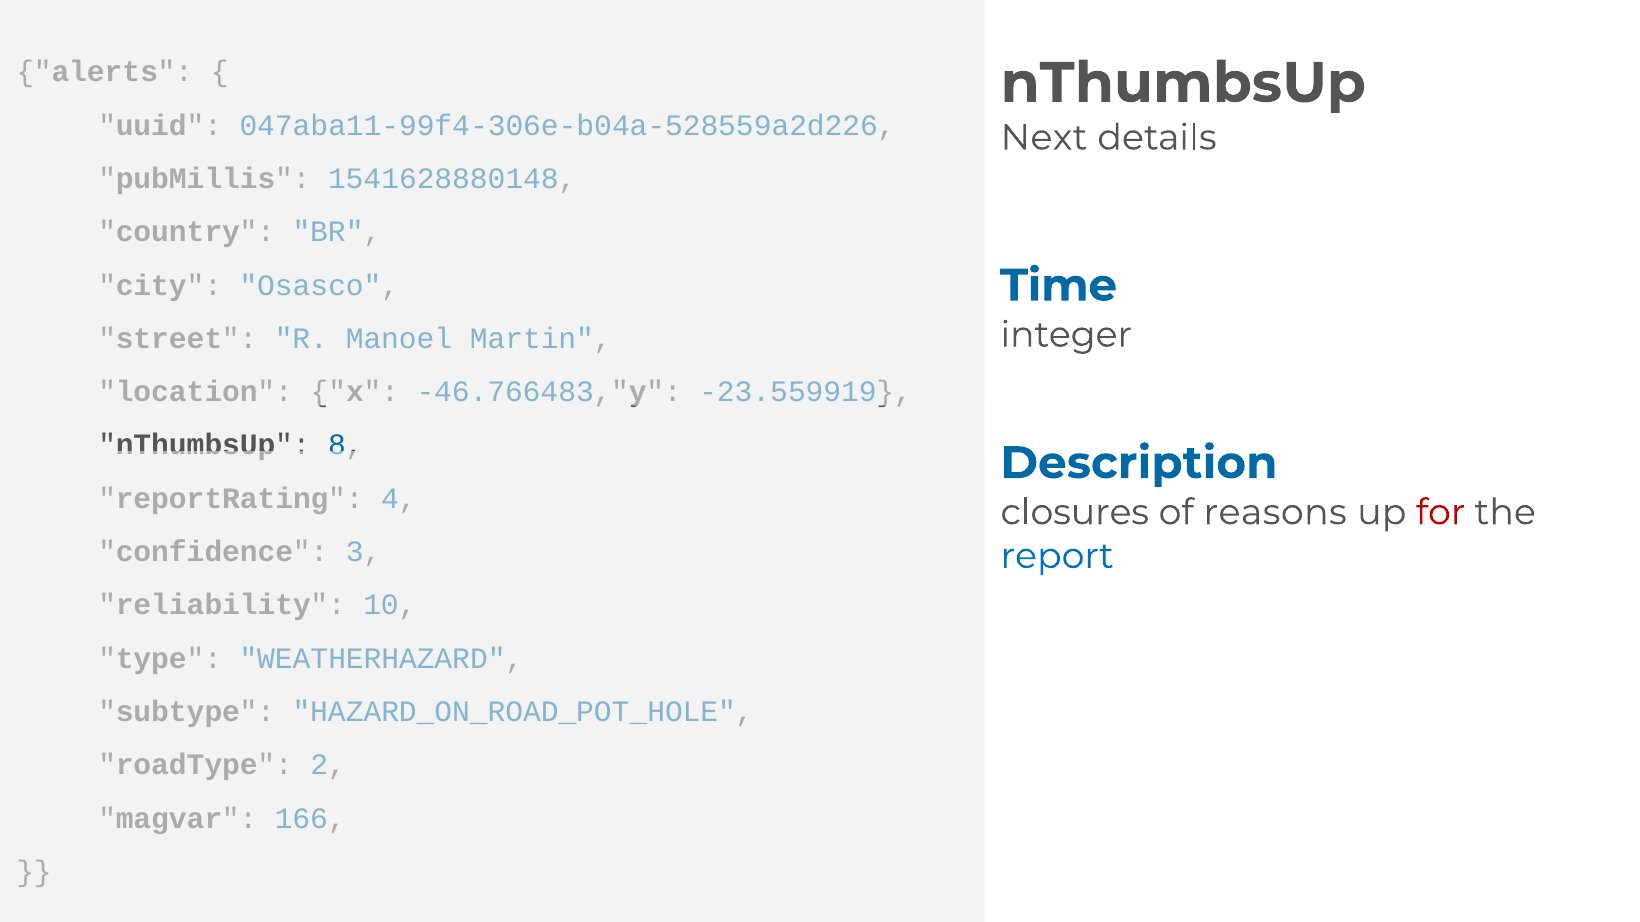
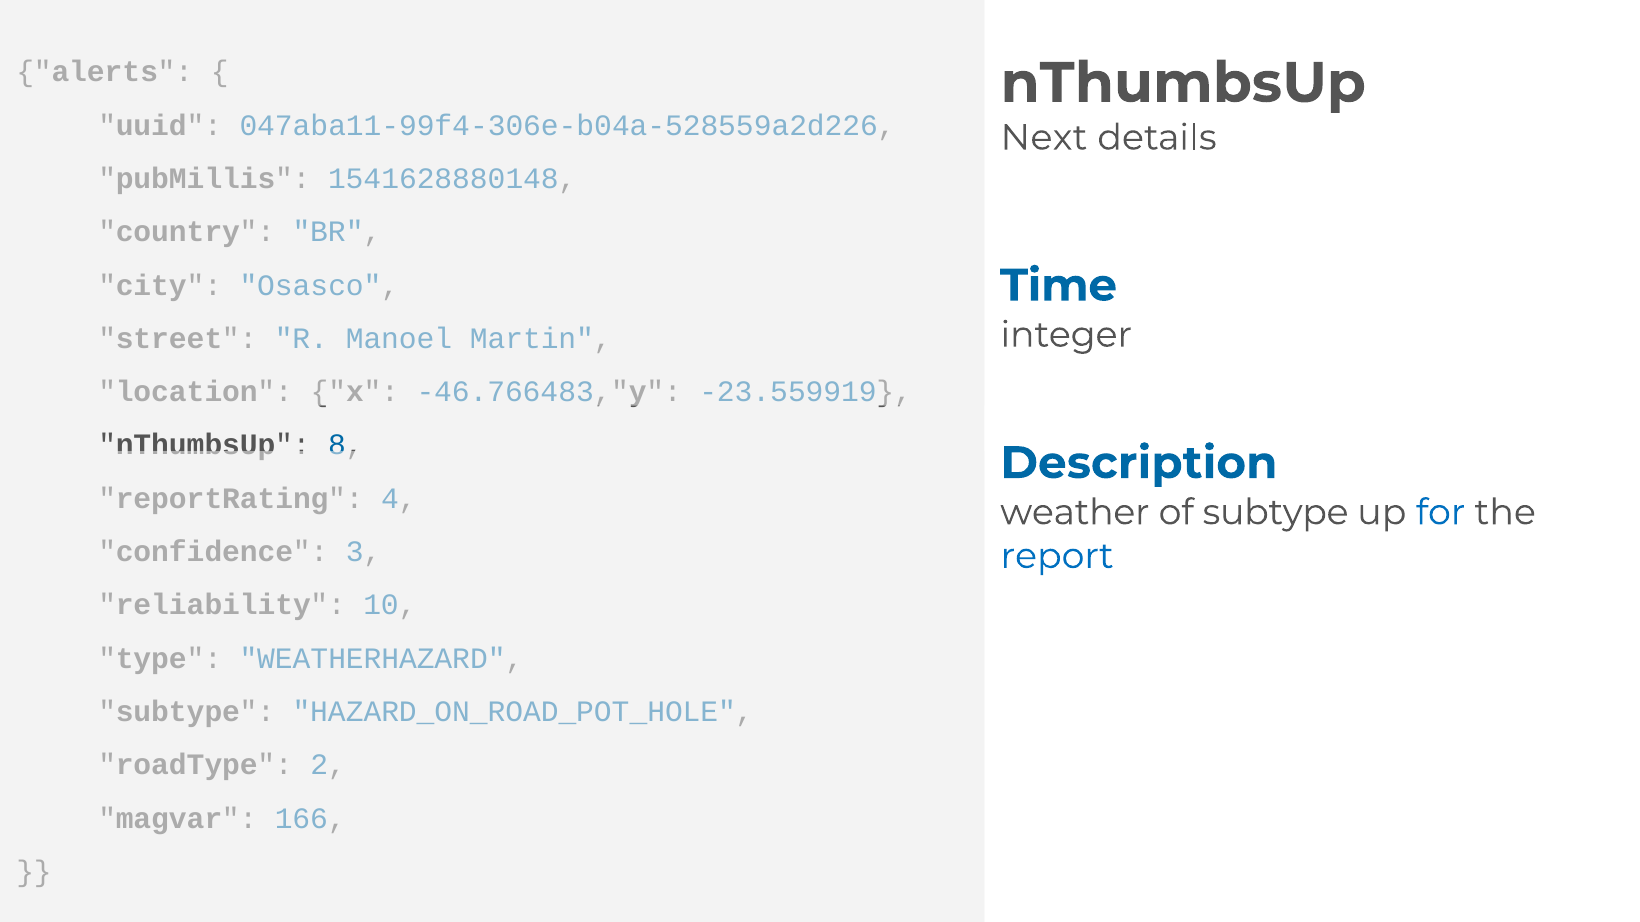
closures: closures -> weather
of reasons: reasons -> subtype
for colour: red -> blue
